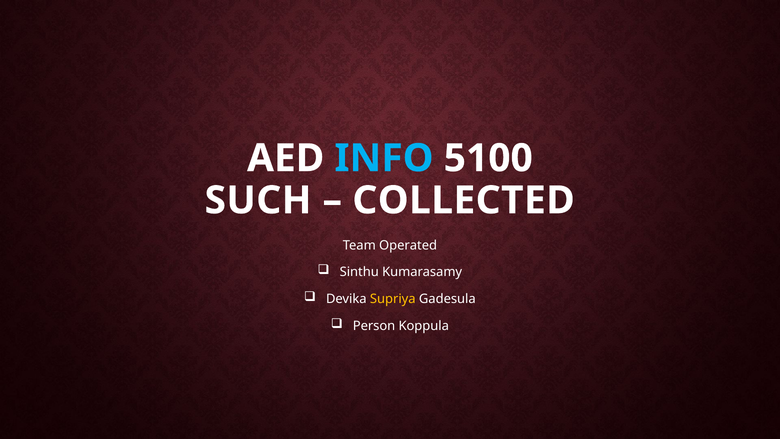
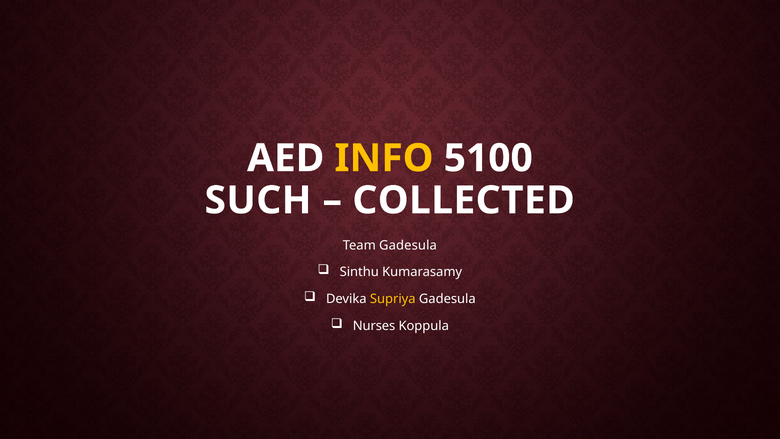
INFO colour: light blue -> yellow
Team Operated: Operated -> Gadesula
Person: Person -> Nurses
